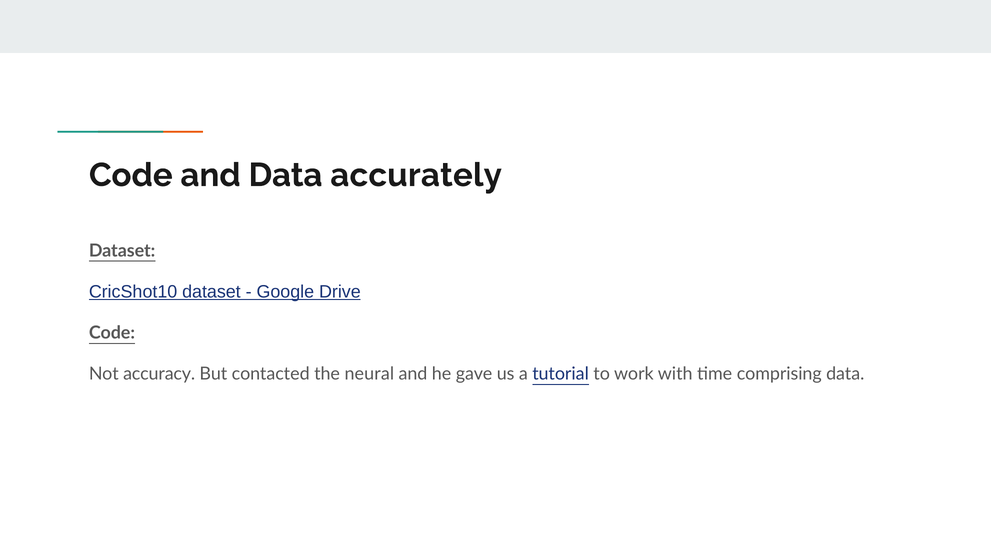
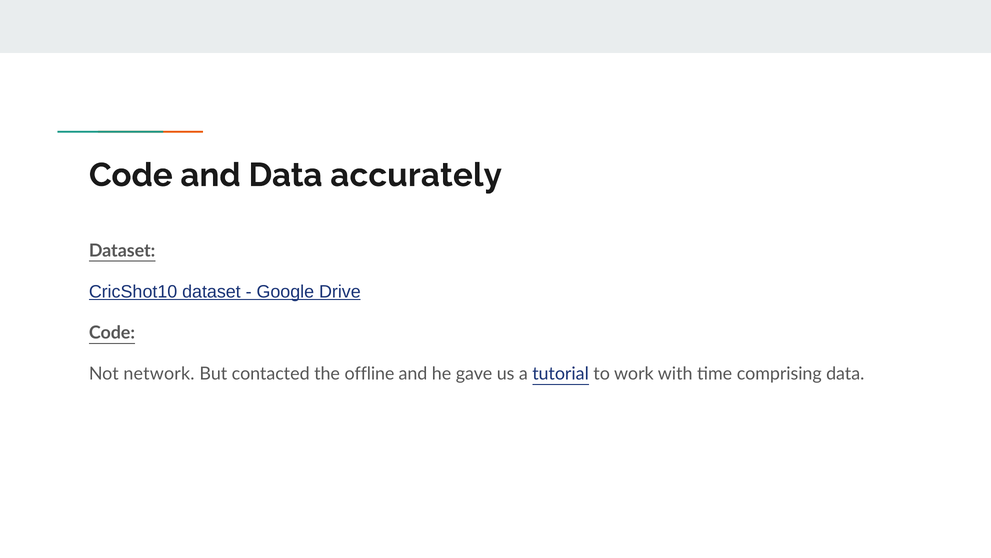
accuracy: accuracy -> network
neural: neural -> offline
